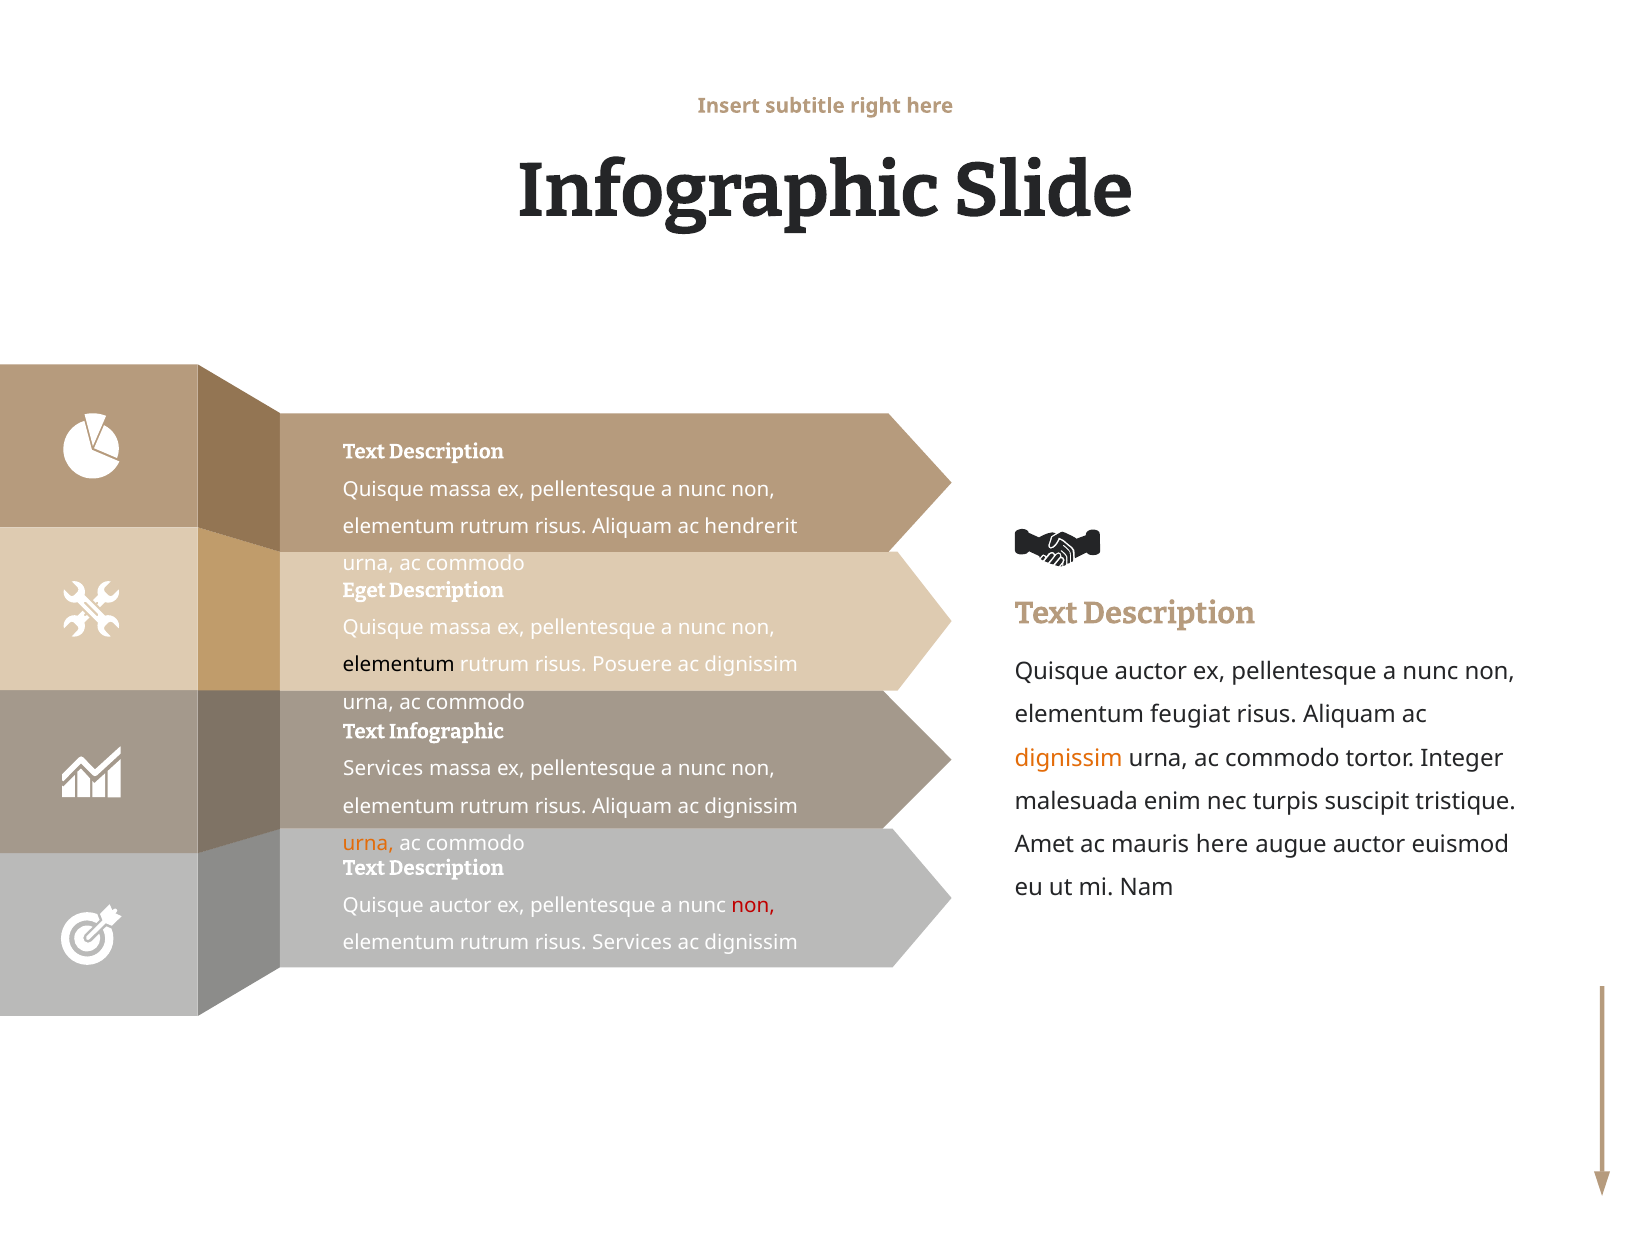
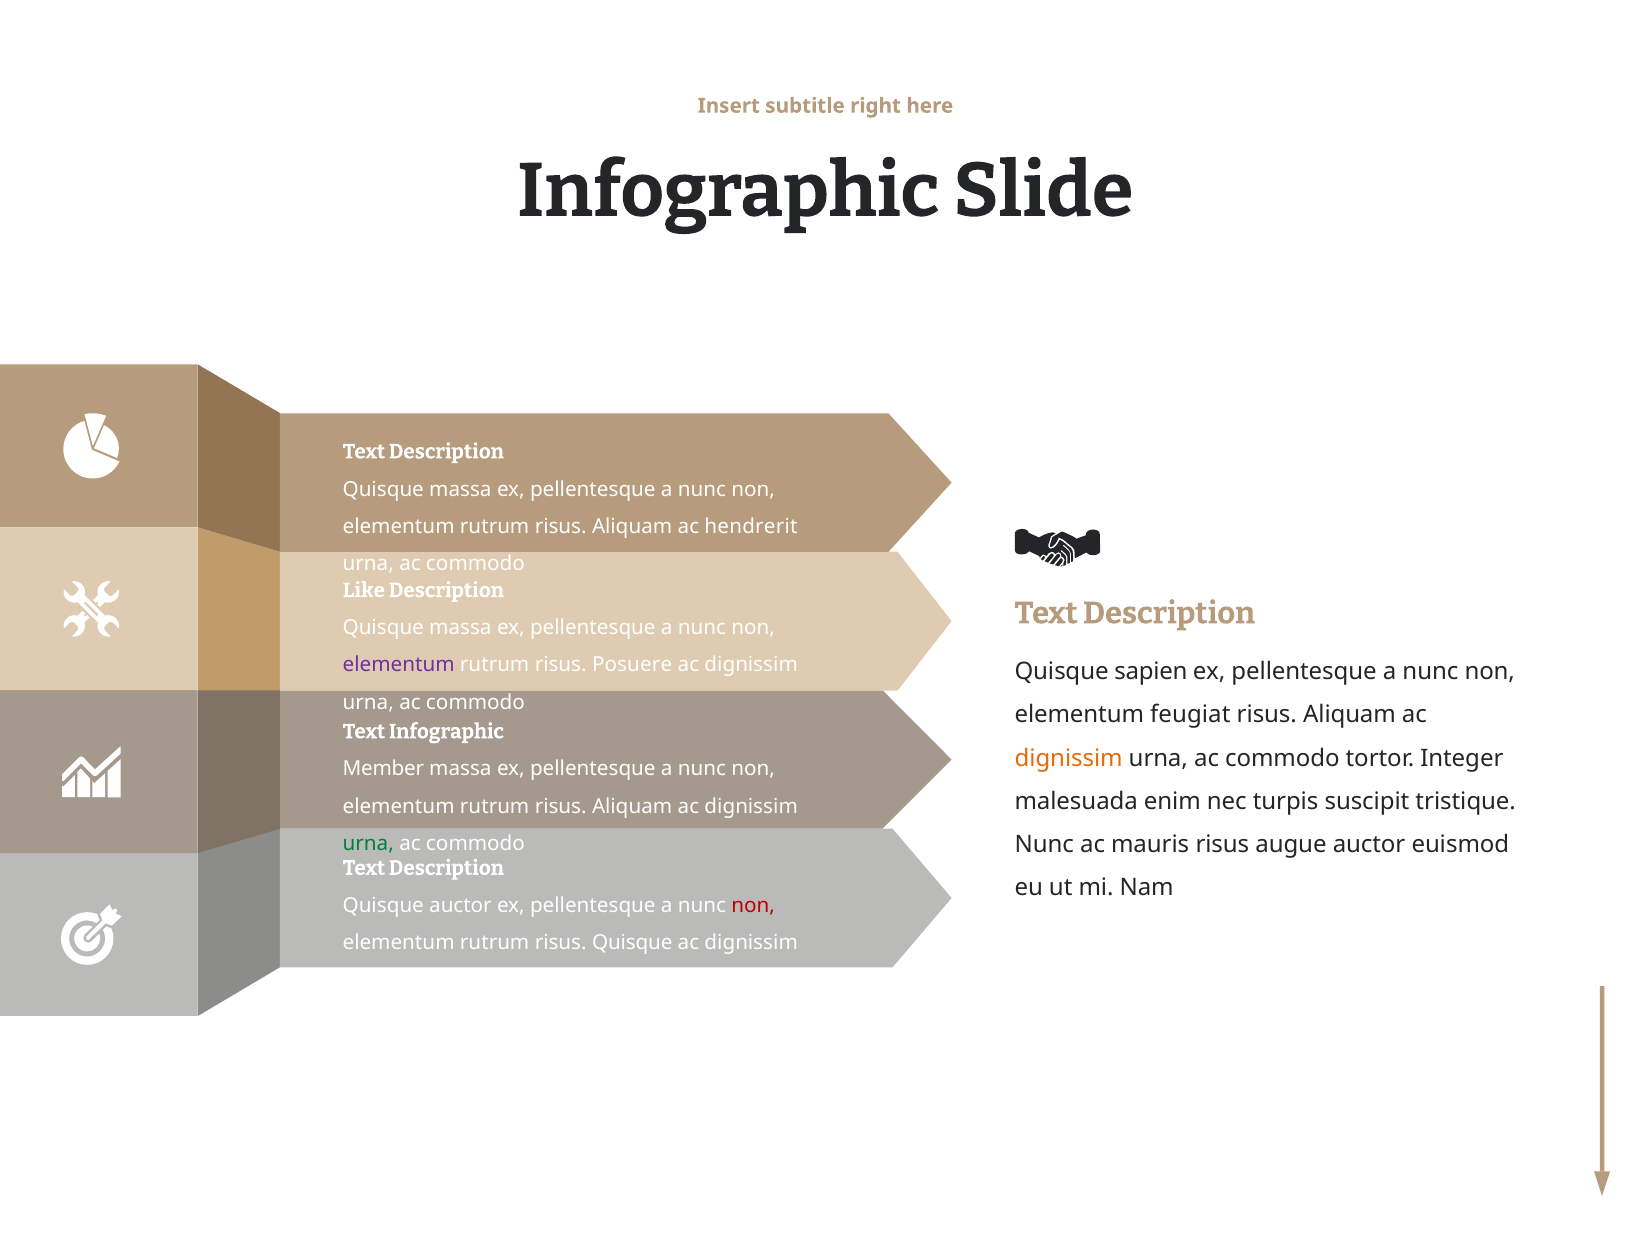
Eget: Eget -> Like
elementum at (399, 665) colour: black -> purple
auctor at (1151, 672): auctor -> sapien
Services at (383, 769): Services -> Member
urna at (368, 844) colour: orange -> green
Amet at (1044, 845): Amet -> Nunc
mauris here: here -> risus
risus Services: Services -> Quisque
